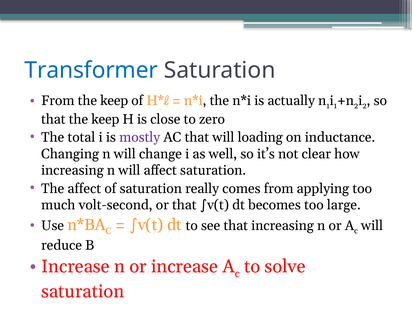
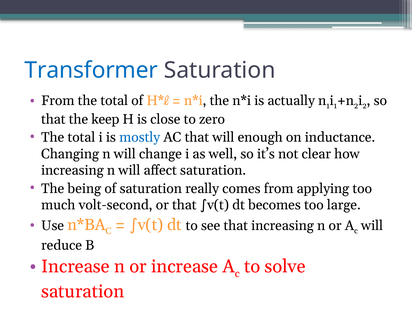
From the keep: keep -> total
mostly colour: purple -> blue
loading: loading -> enough
The affect: affect -> being
